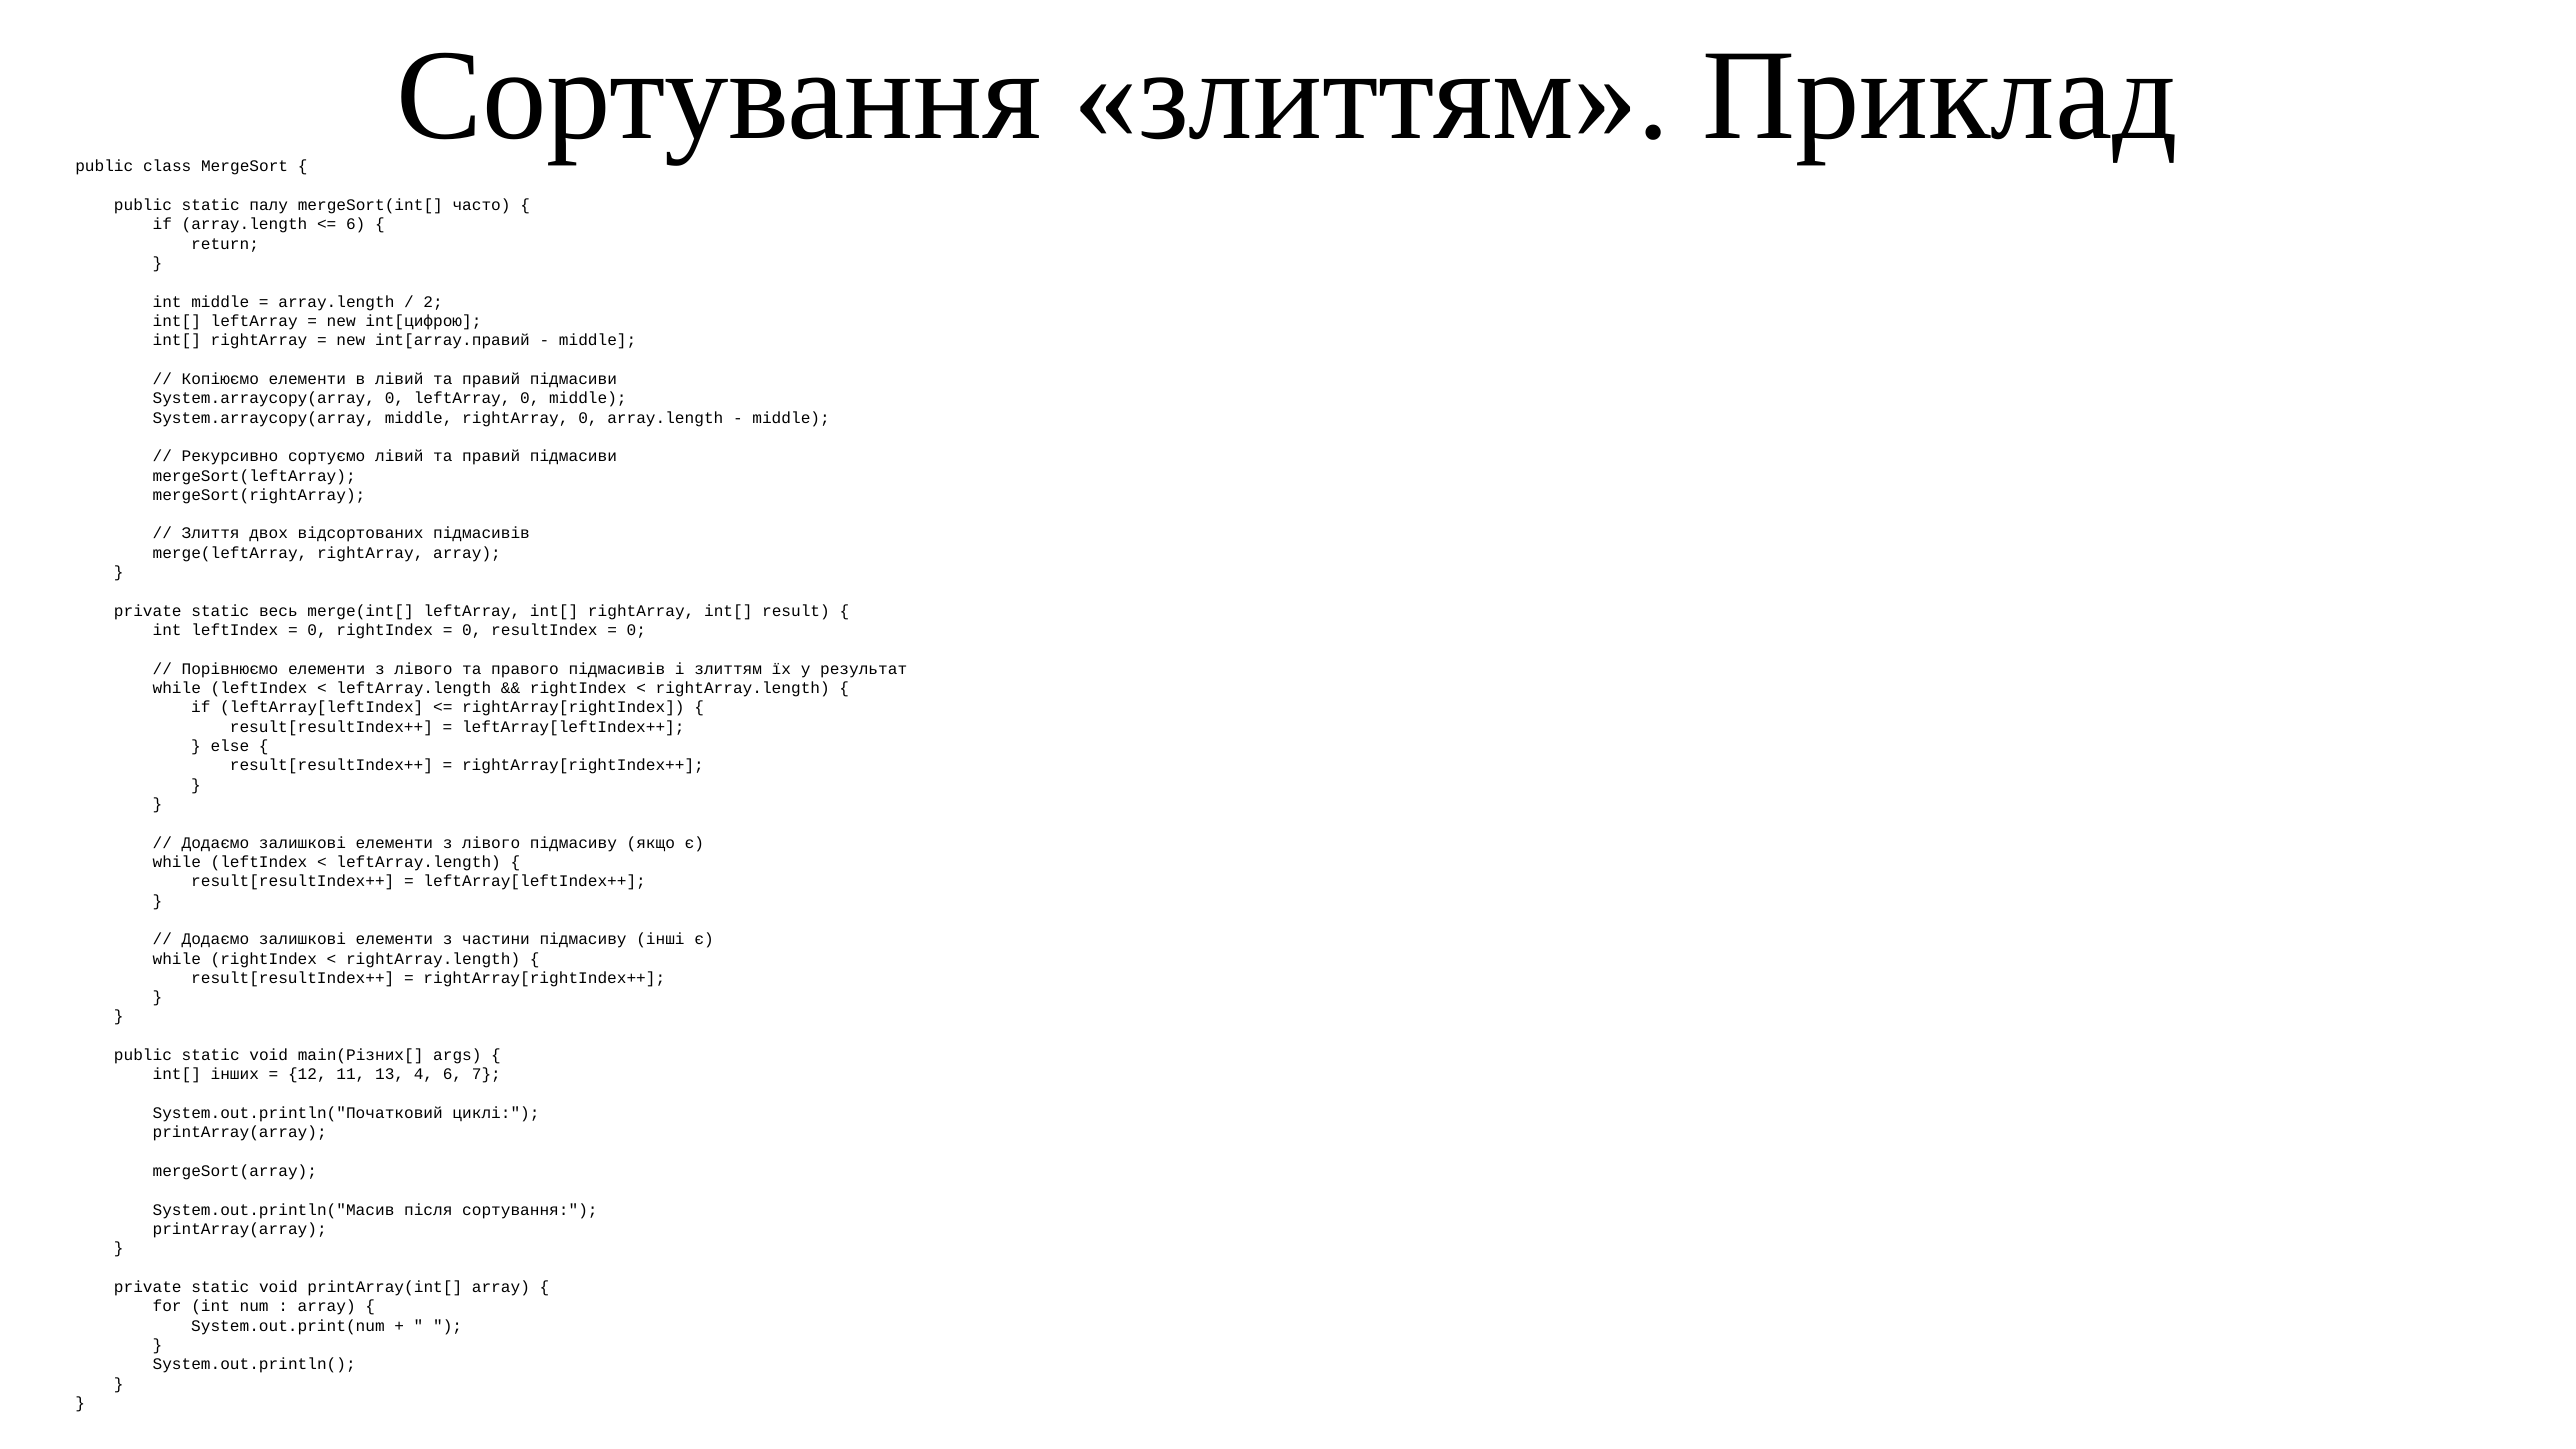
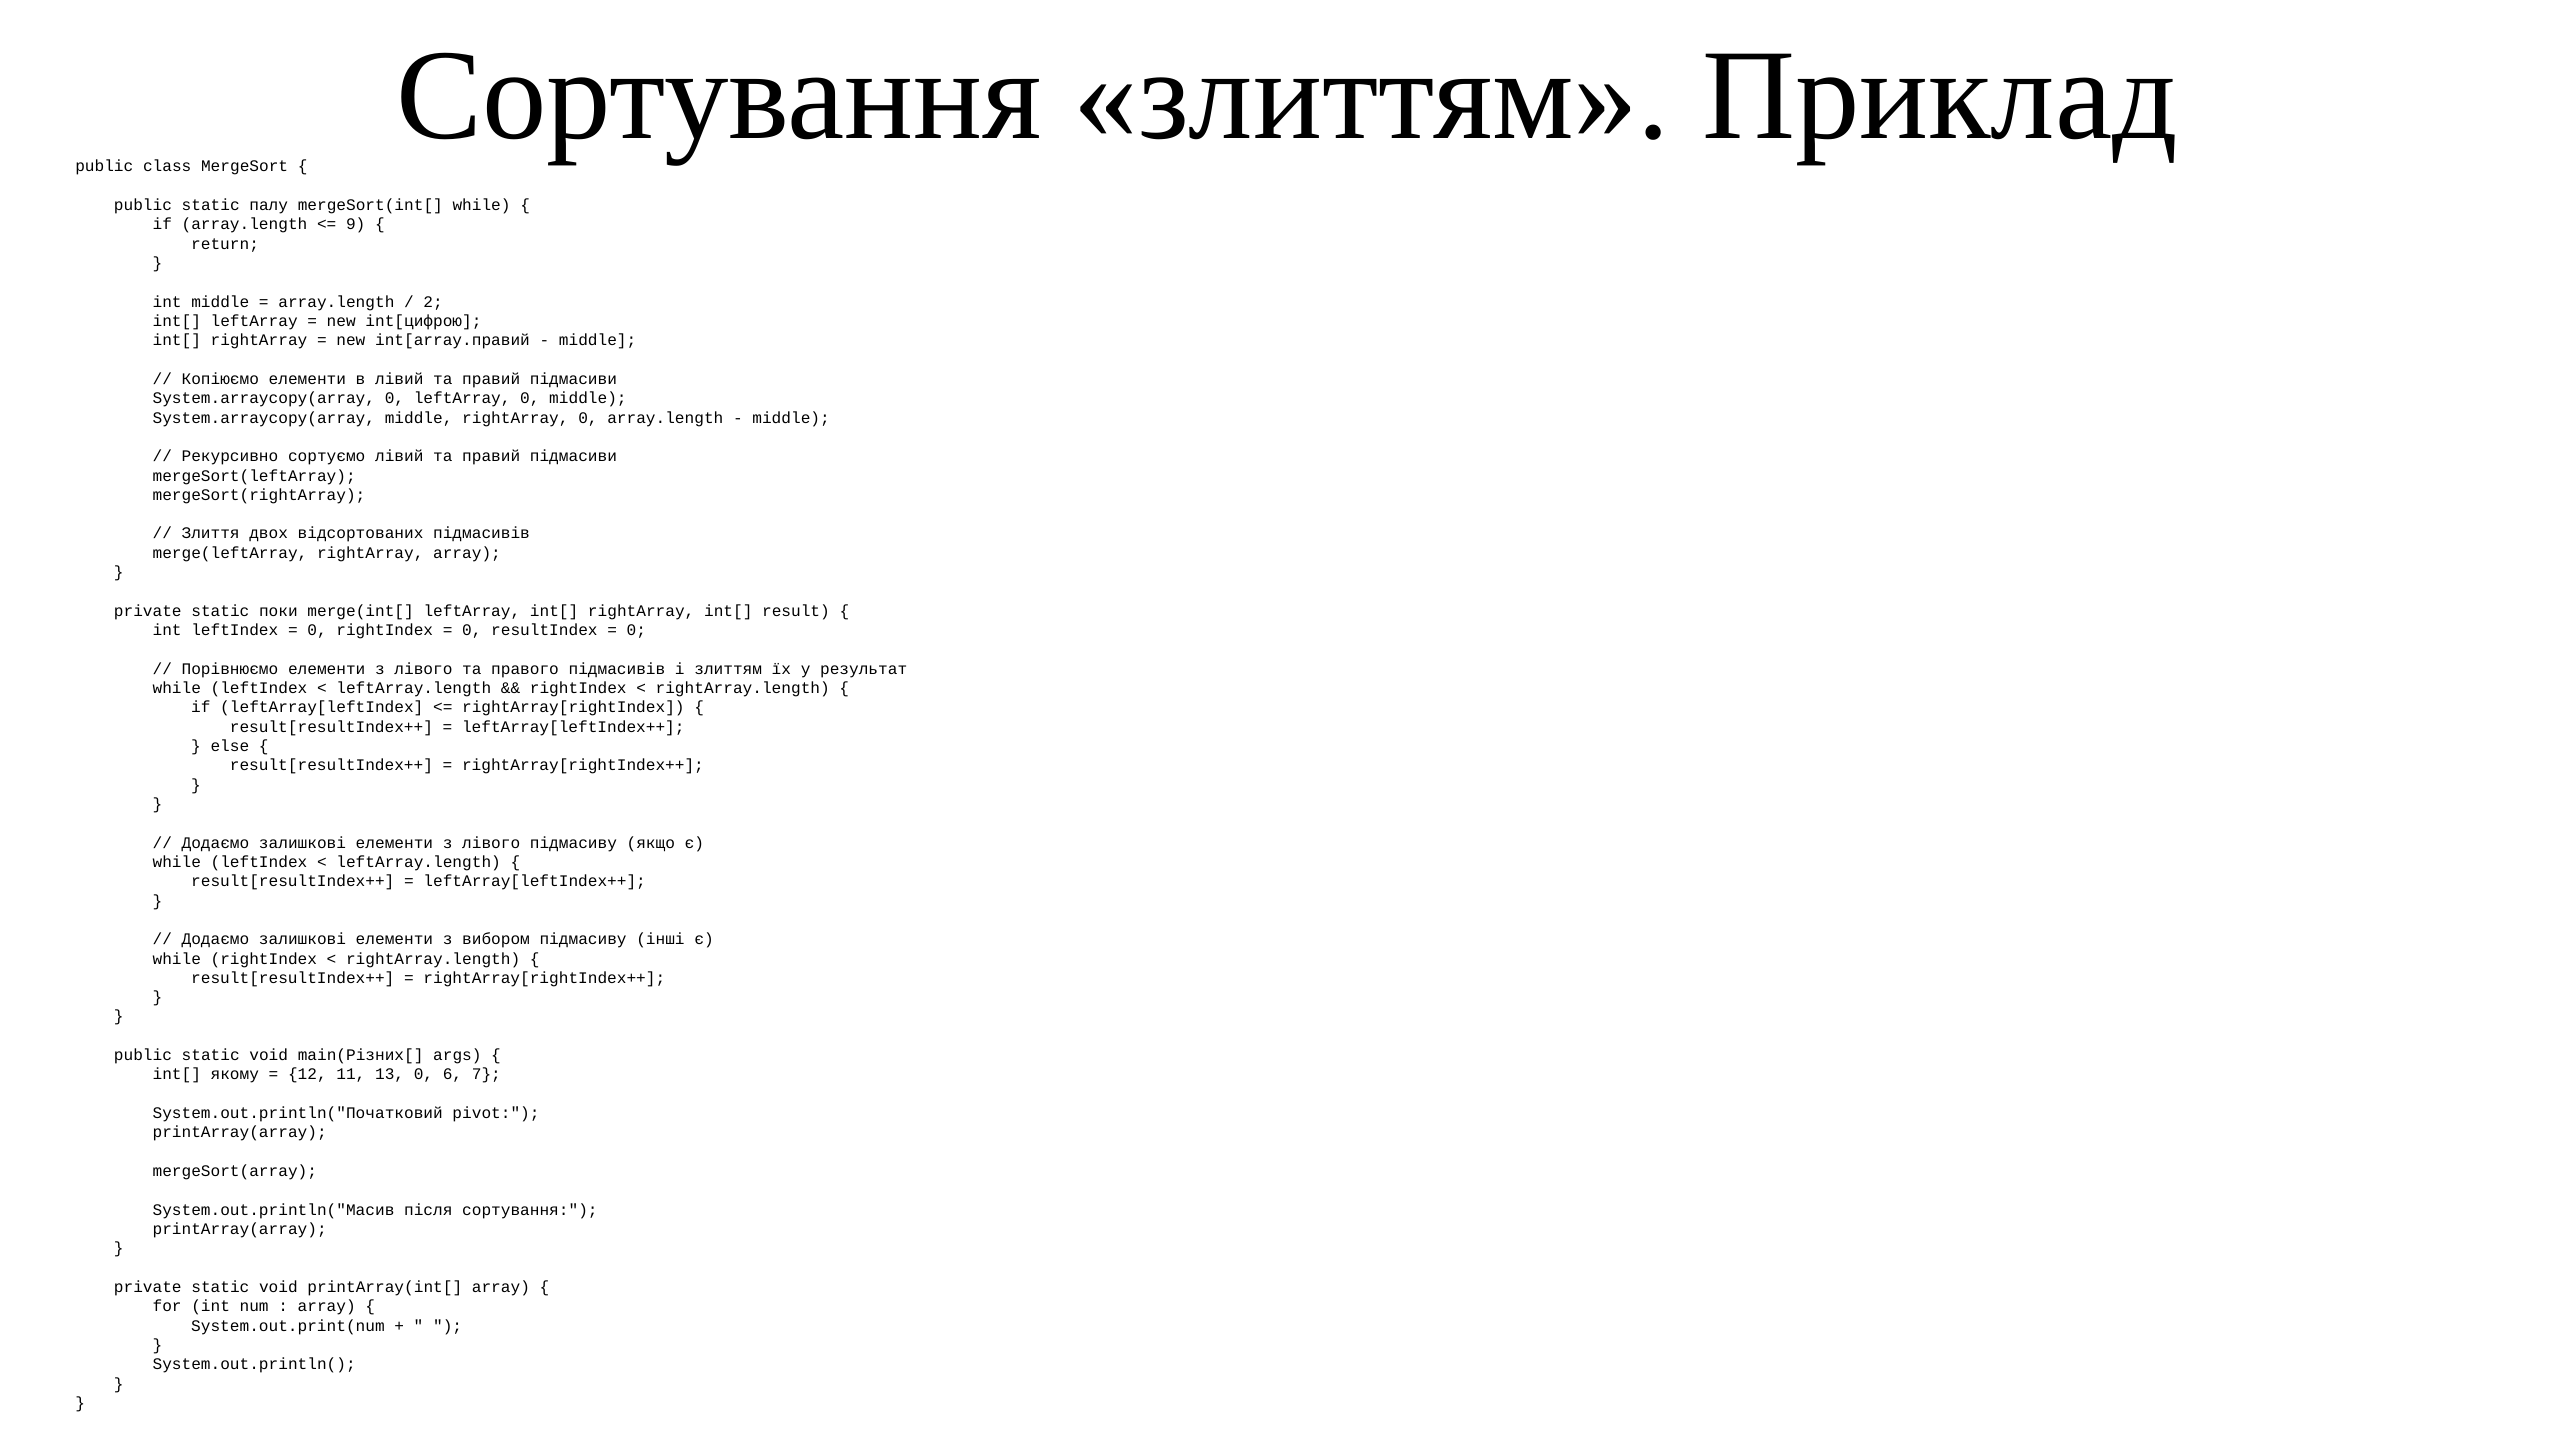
mergeSort(int[ часто: часто -> while
6 at (356, 225): 6 -> 9
весь: весь -> поки
частини: частини -> вибором
інших: інших -> якому
13 4: 4 -> 0
циклі: циклі -> pivot
